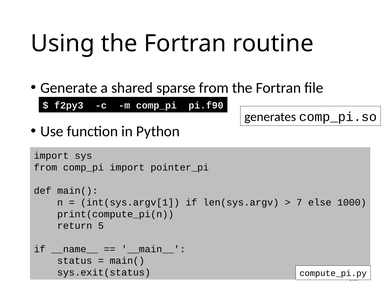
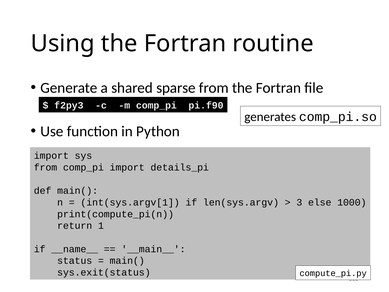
pointer_pi: pointer_pi -> details_pi
7: 7 -> 3
5: 5 -> 1
